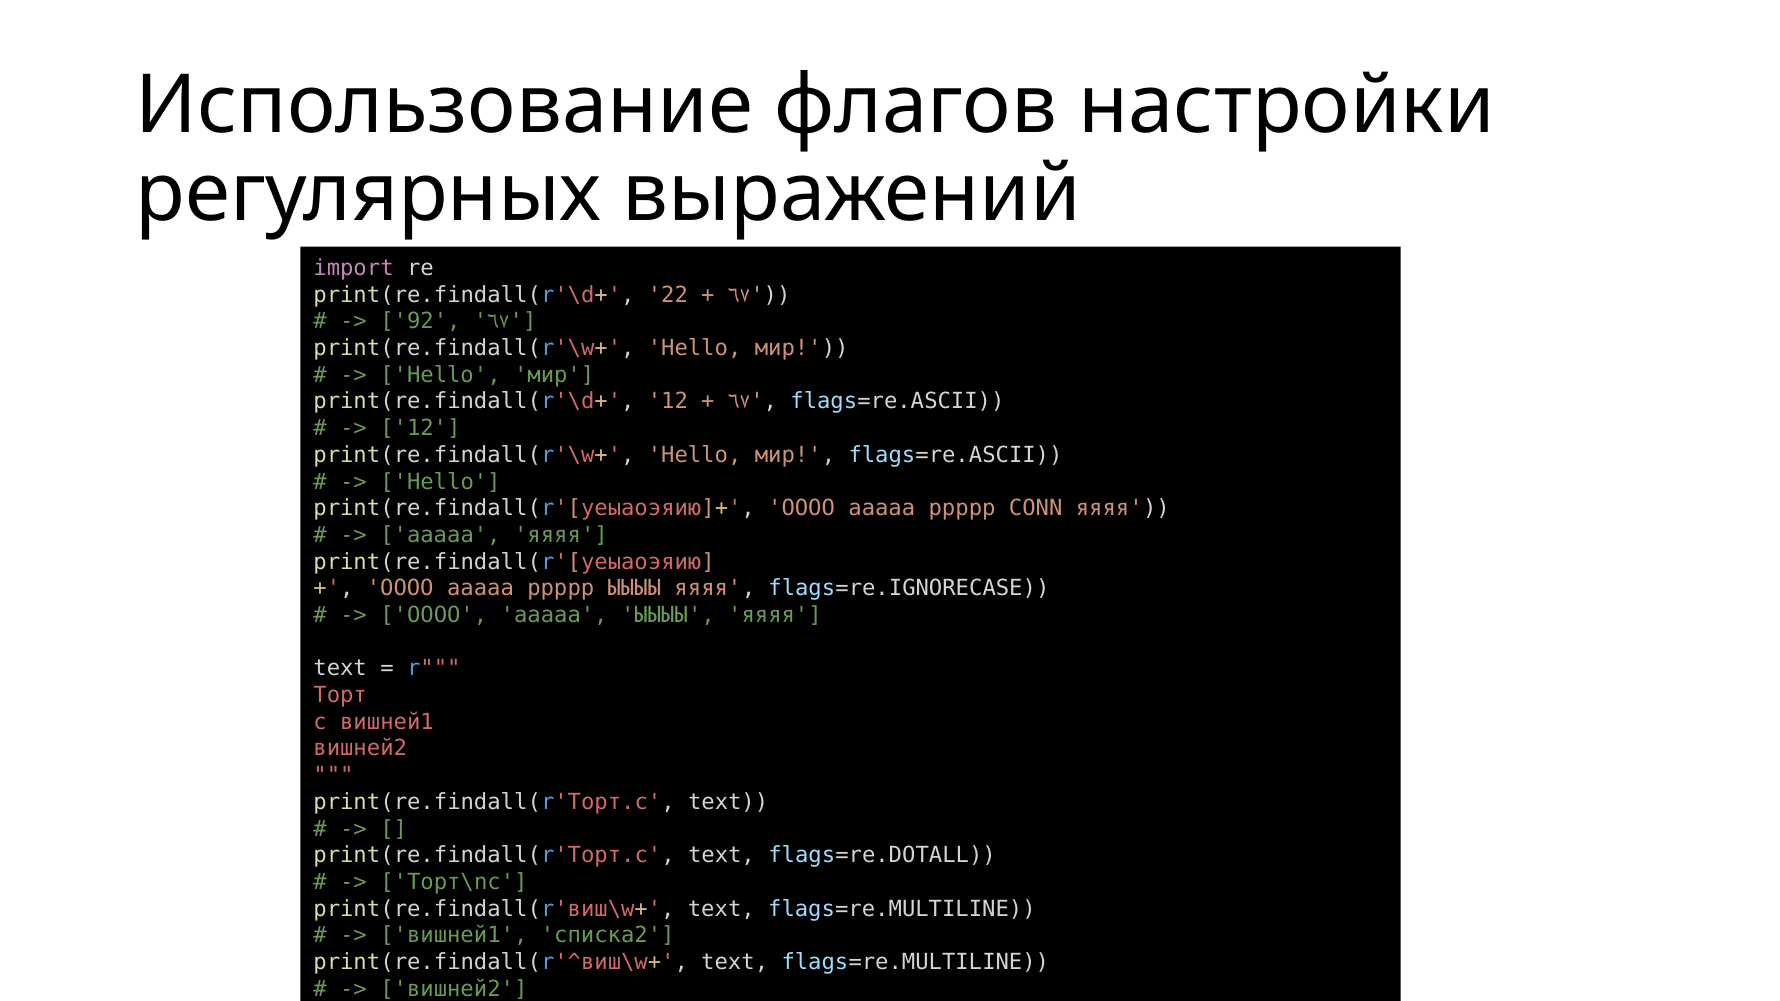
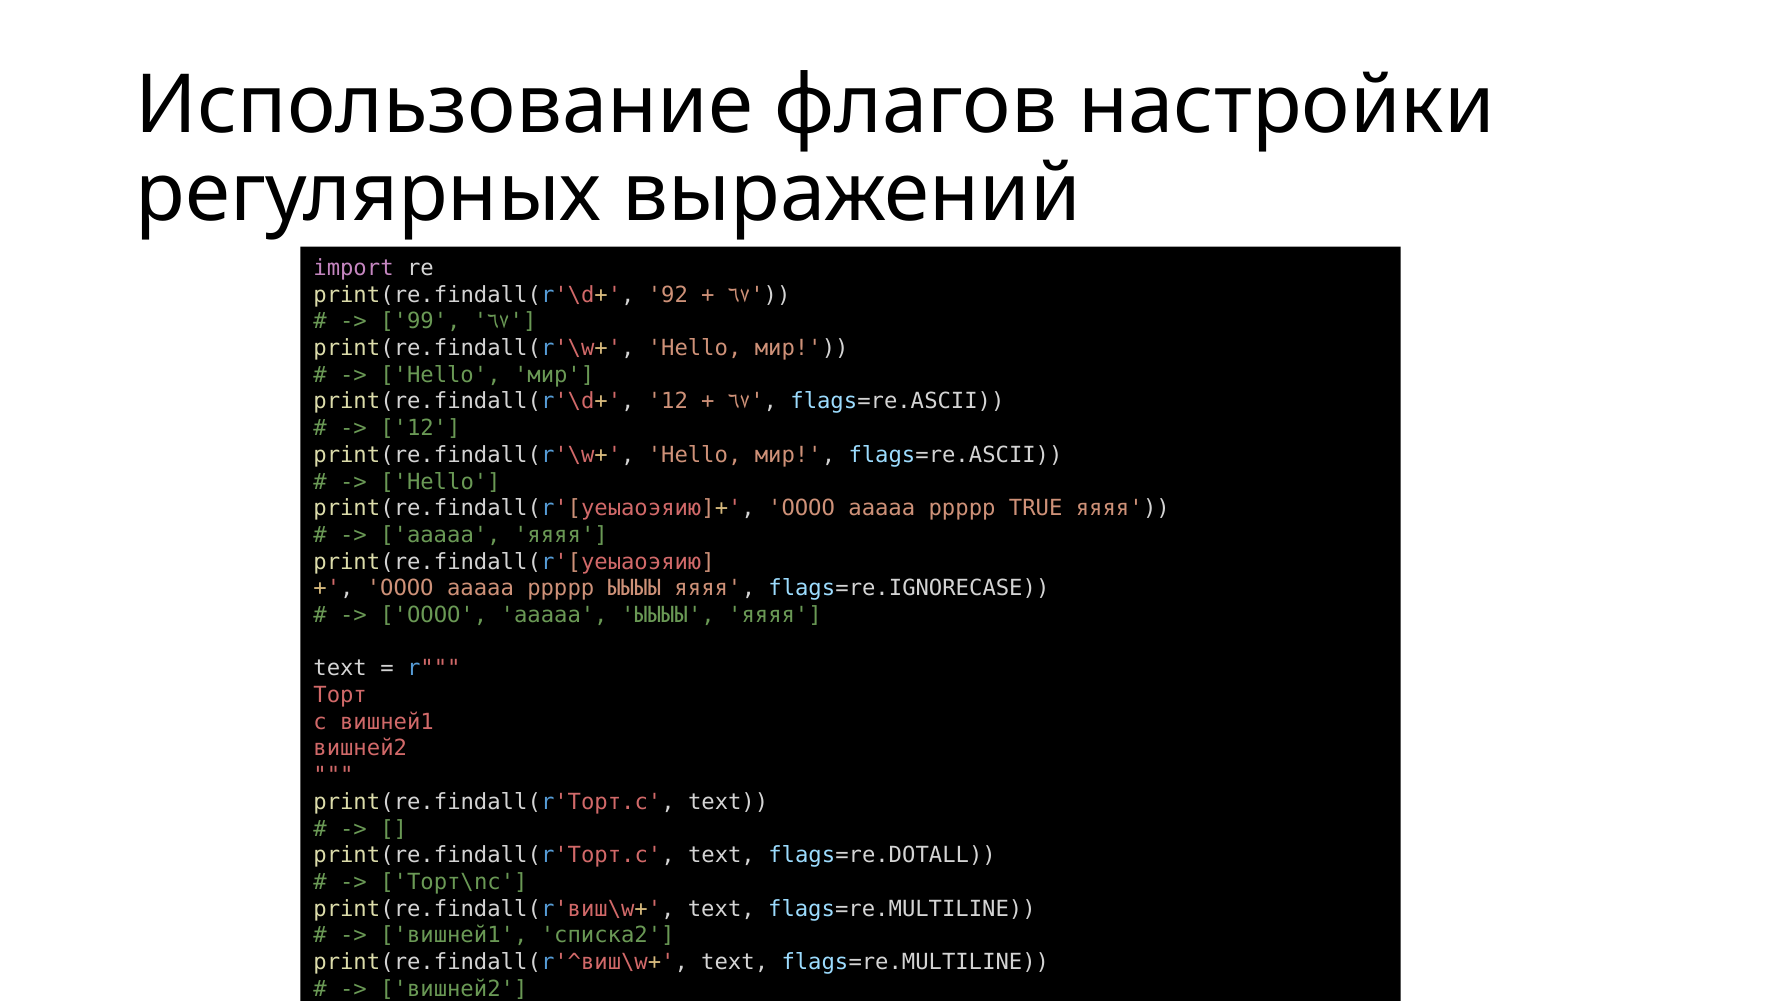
22: 22 -> 92
92: 92 -> 99
CONN: CONN -> TRUE
